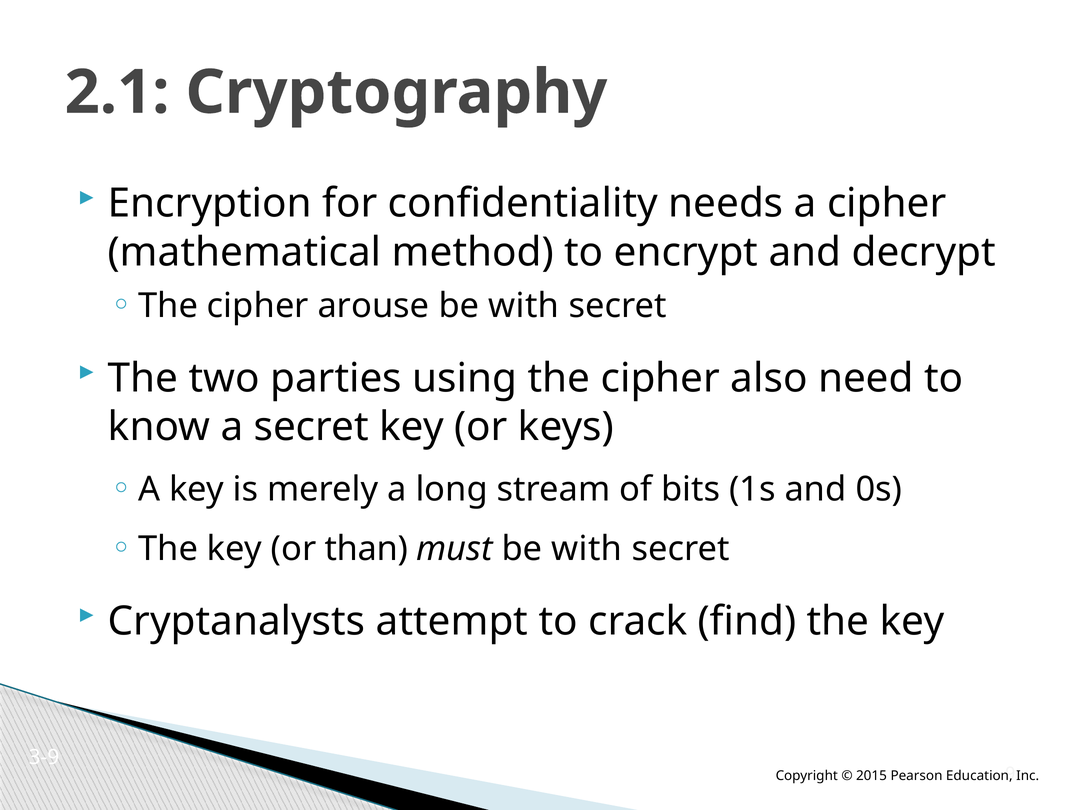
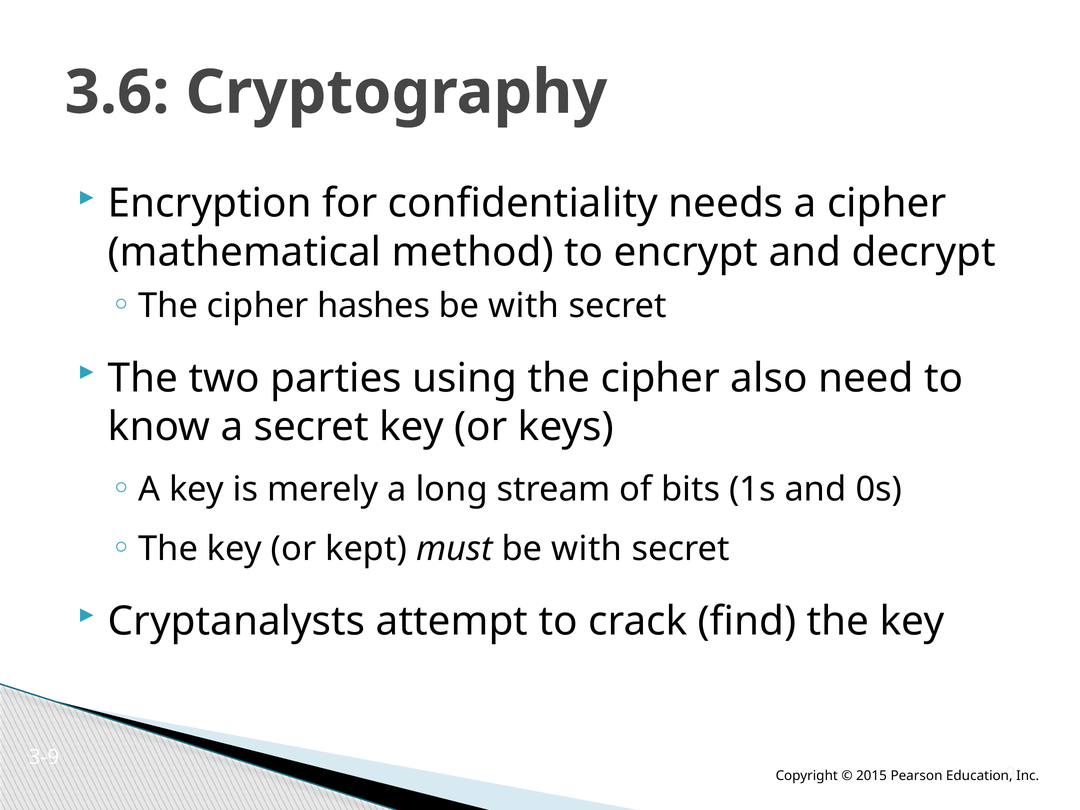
2.1: 2.1 -> 3.6
arouse: arouse -> hashes
than: than -> kept
